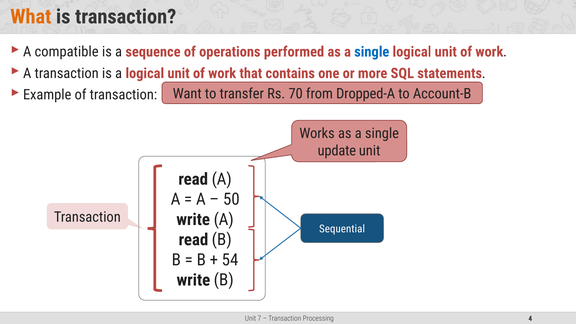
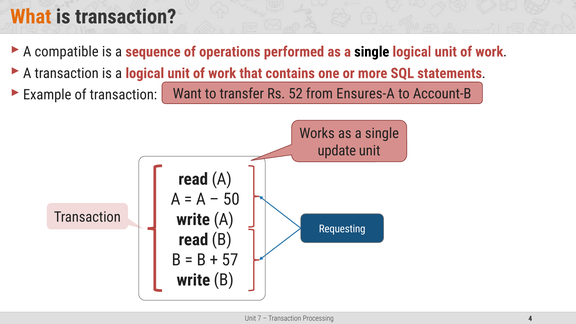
single at (372, 52) colour: blue -> black
70: 70 -> 52
Dropped-A: Dropped-A -> Ensures-A
Sequential: Sequential -> Requesting
54: 54 -> 57
